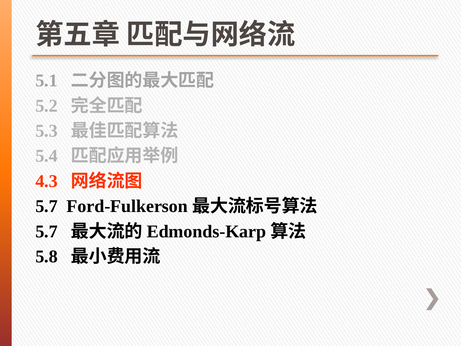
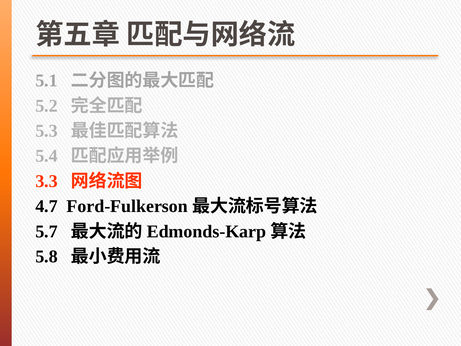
4.3: 4.3 -> 3.3
5.7 at (47, 206): 5.7 -> 4.7
